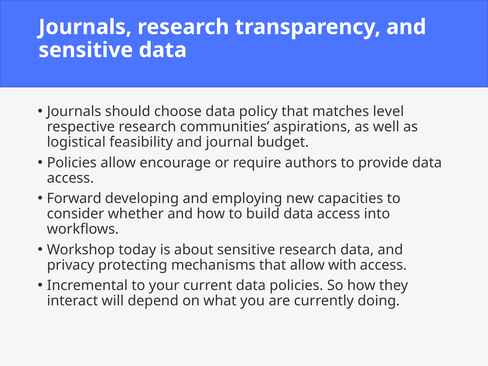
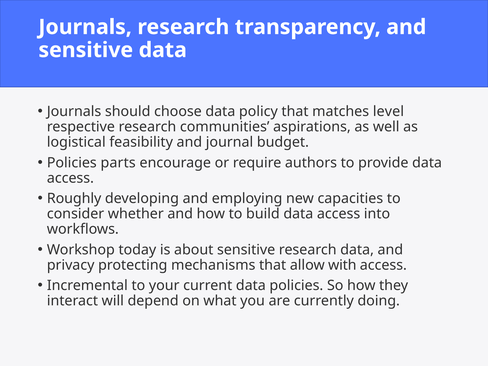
Policies allow: allow -> parts
Forward: Forward -> Roughly
